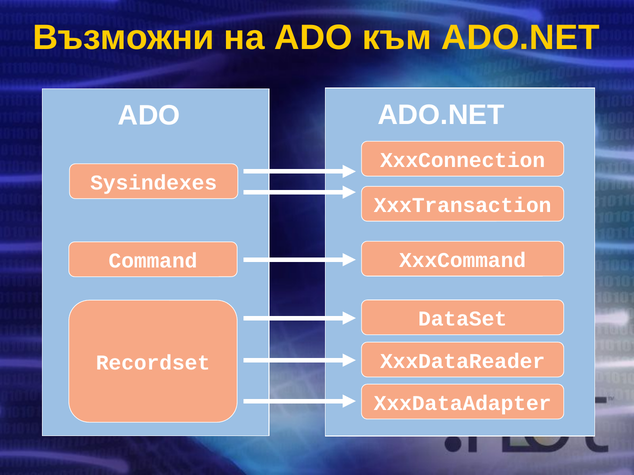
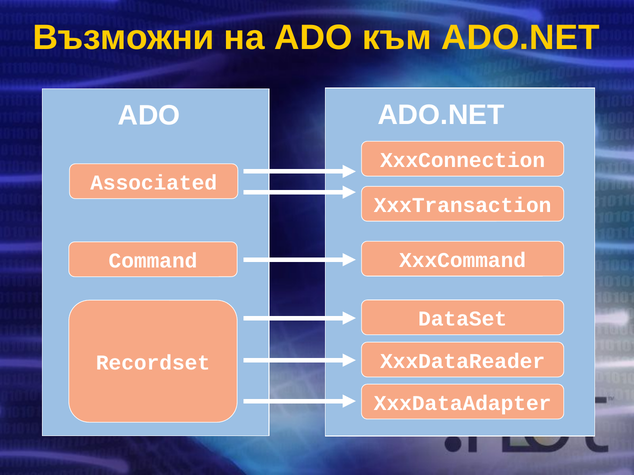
Sysindexes: Sysindexes -> Associated
